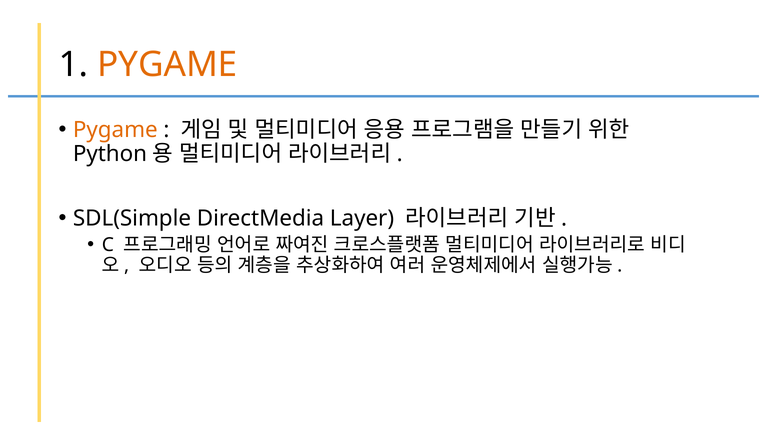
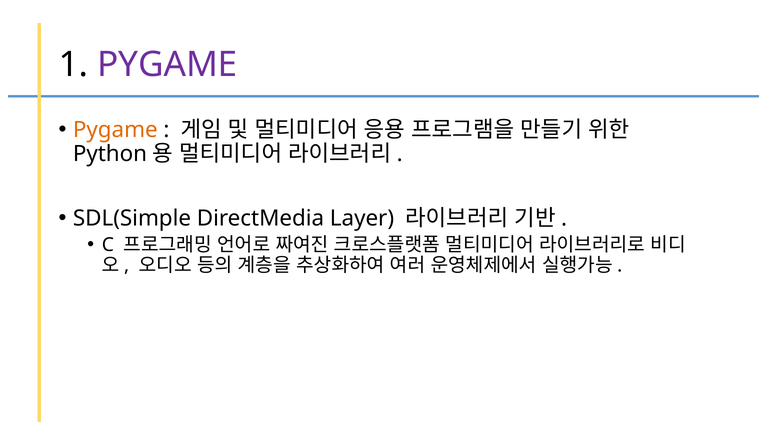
PYGAME at (167, 65) colour: orange -> purple
